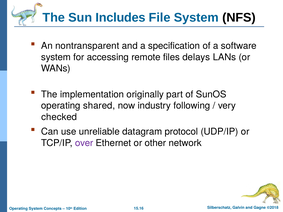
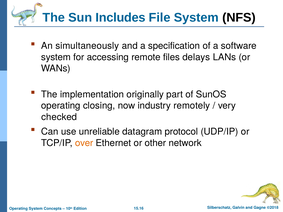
nontransparent: nontransparent -> simultaneously
shared: shared -> closing
following: following -> remotely
over colour: purple -> orange
